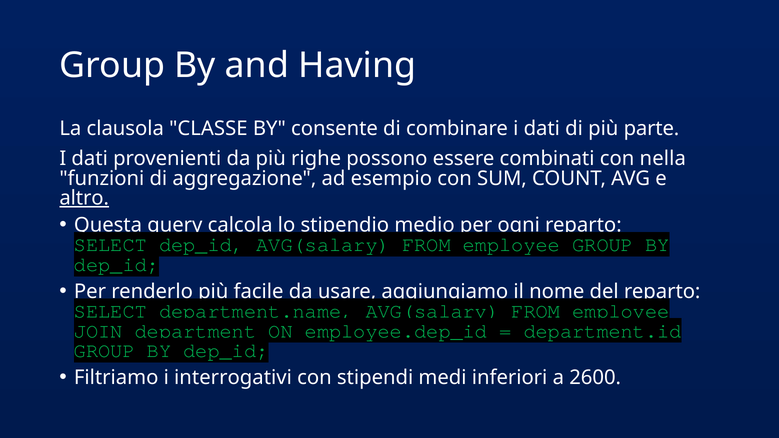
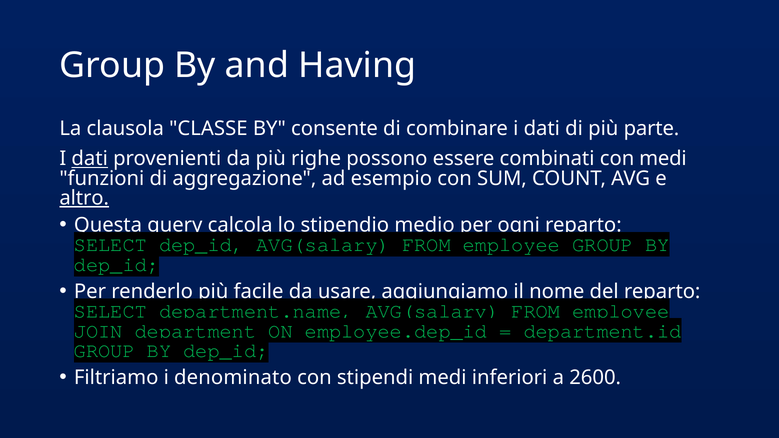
dati at (90, 159) underline: none -> present
con nella: nella -> medi
interrogativi: interrogativi -> denominato
